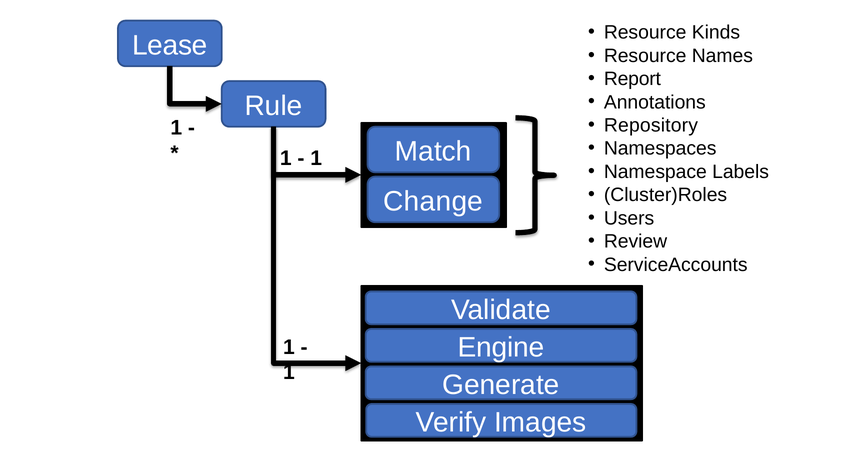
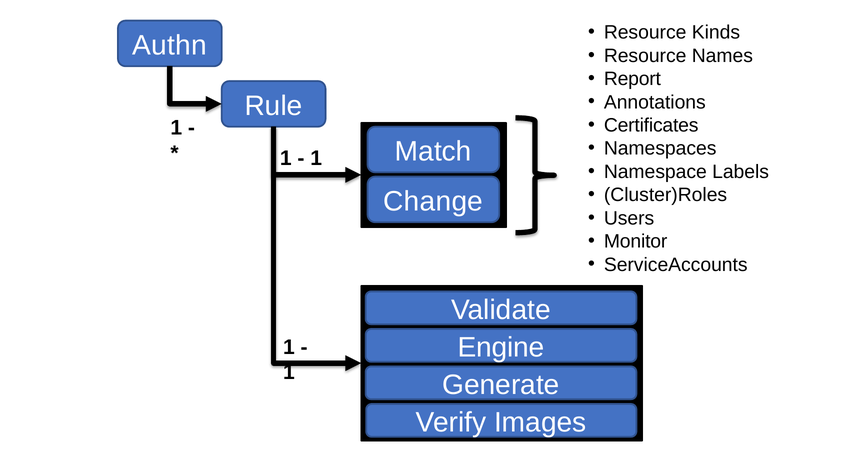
Lease: Lease -> Authn
Repository: Repository -> Certificates
Review: Review -> Monitor
